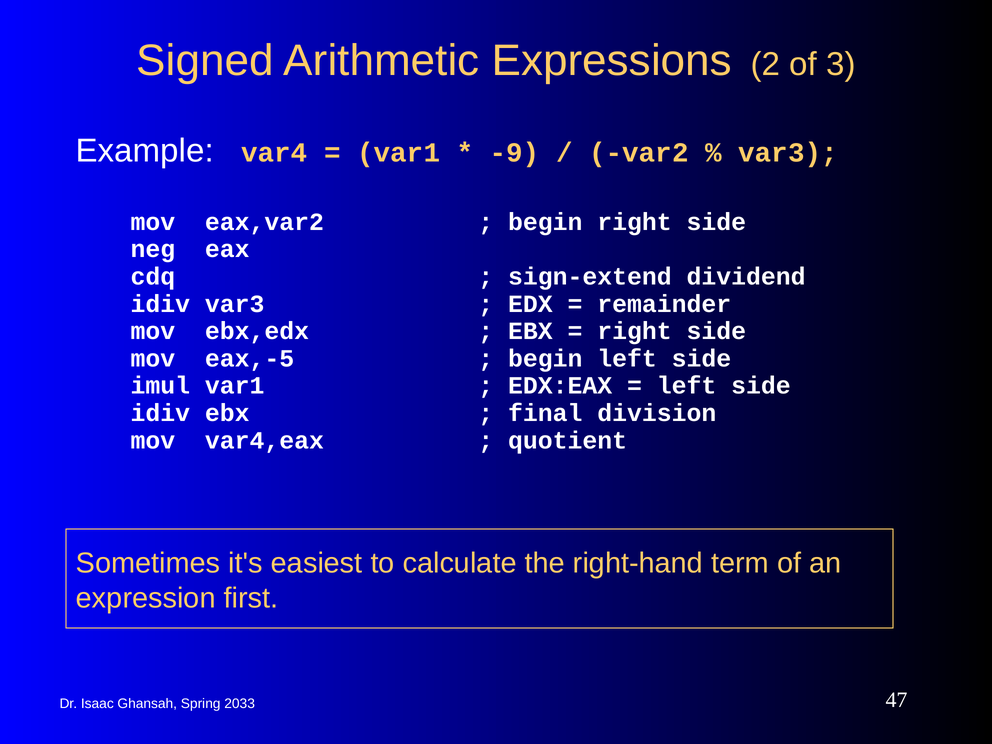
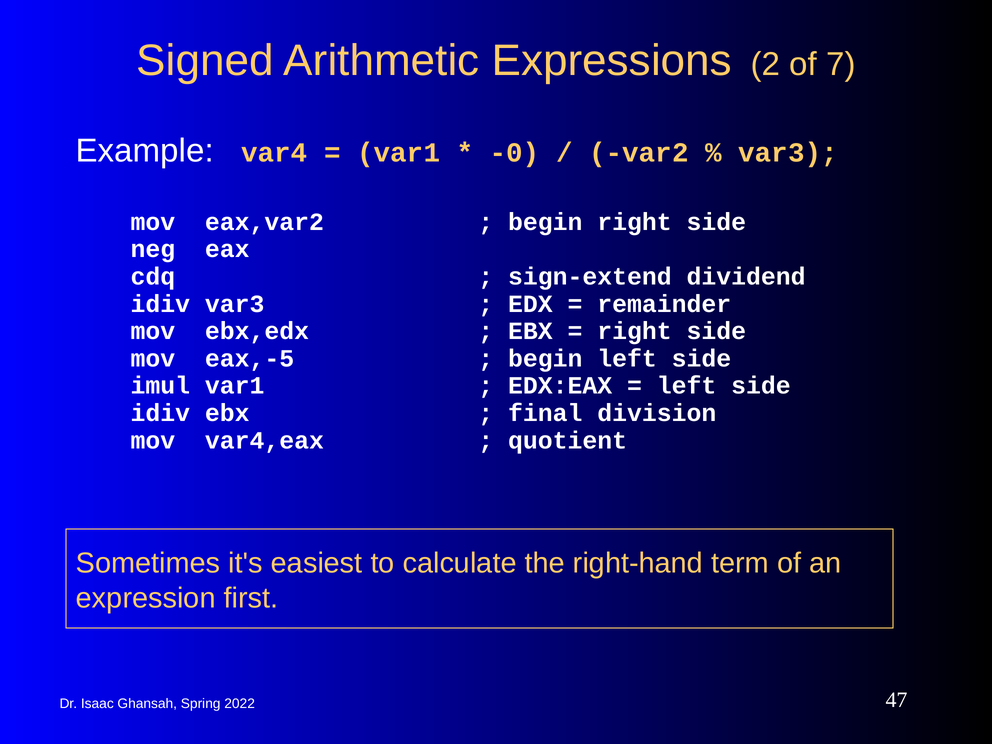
3: 3 -> 7
-9: -9 -> -0
2033: 2033 -> 2022
